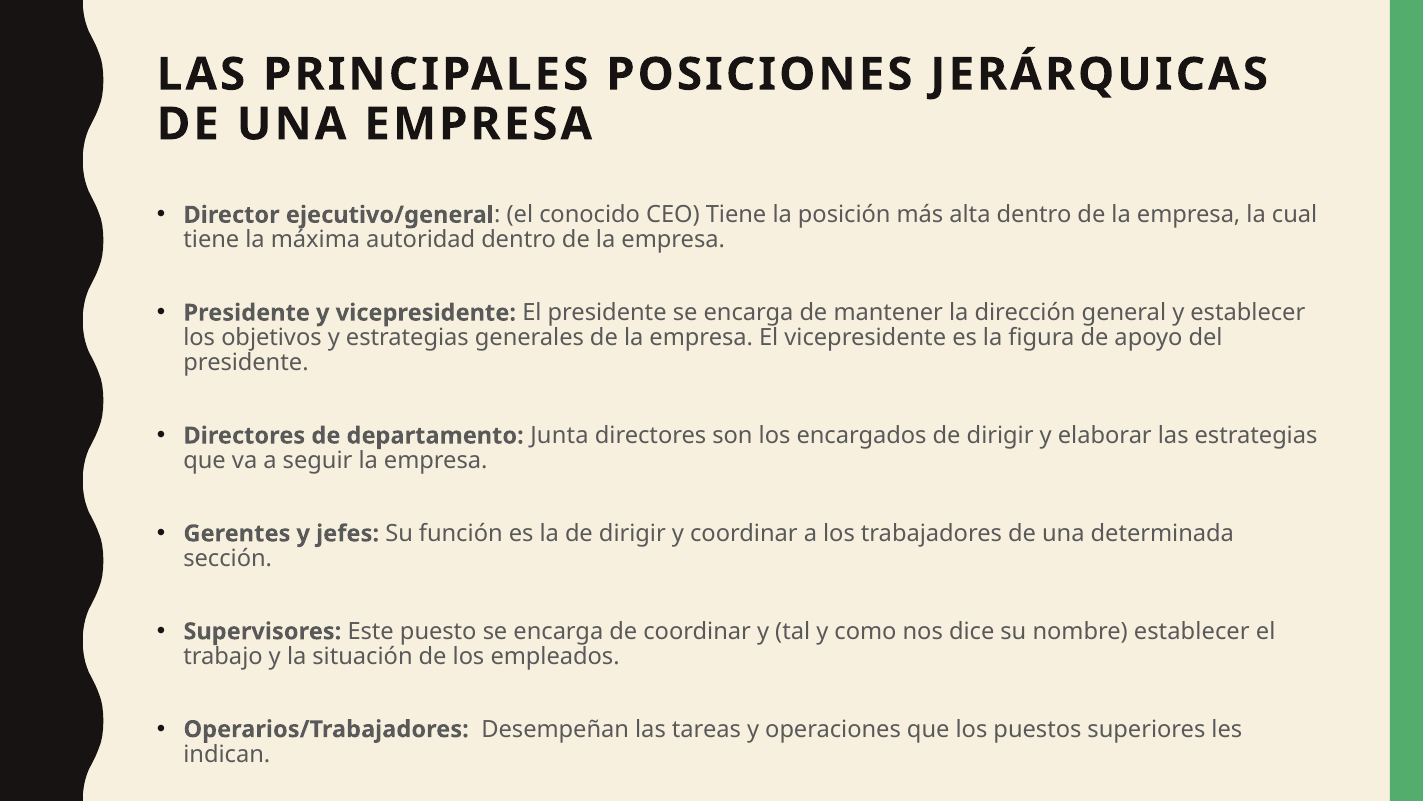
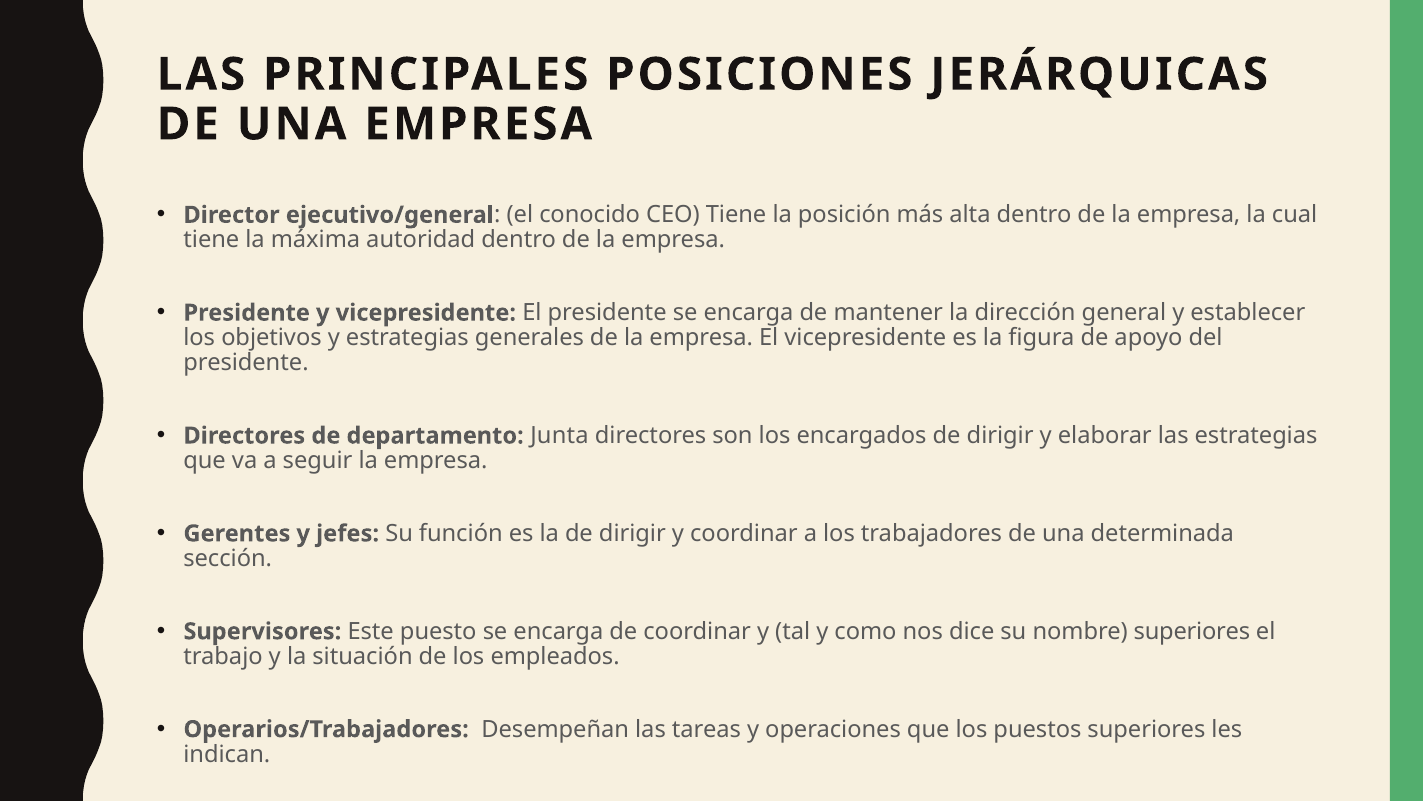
nombre establecer: establecer -> superiores
